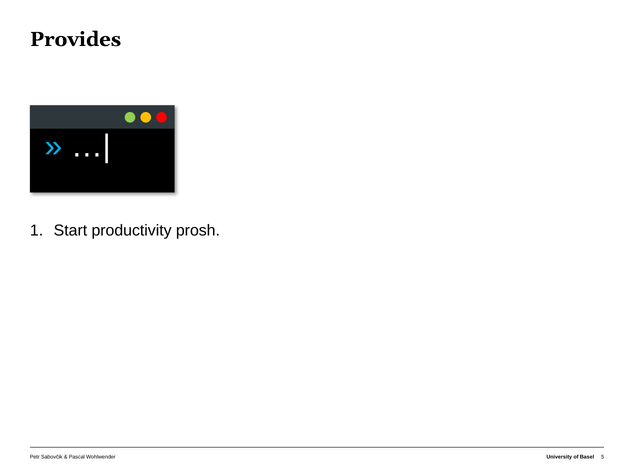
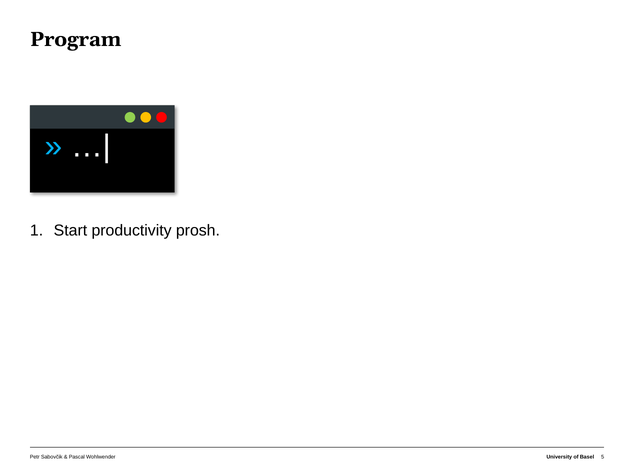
Provides: Provides -> Program
